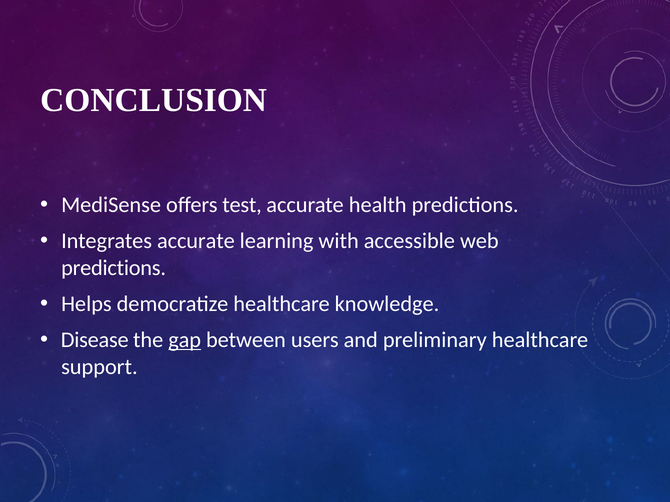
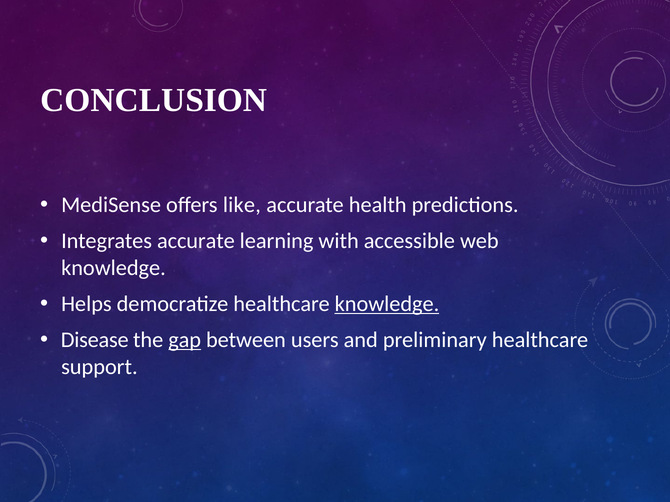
test: test -> like
predictions at (114, 268): predictions -> knowledge
knowledge at (387, 304) underline: none -> present
